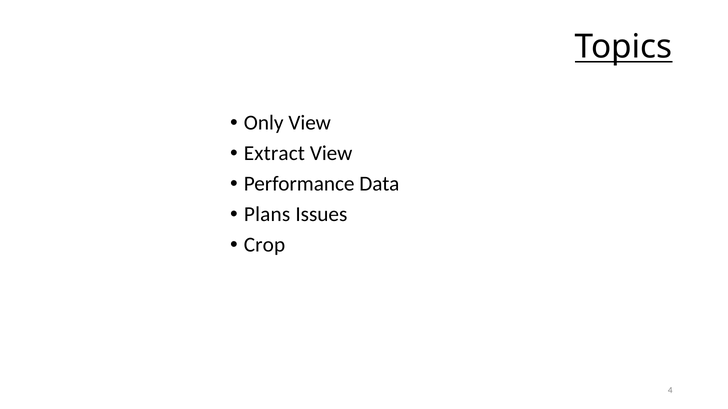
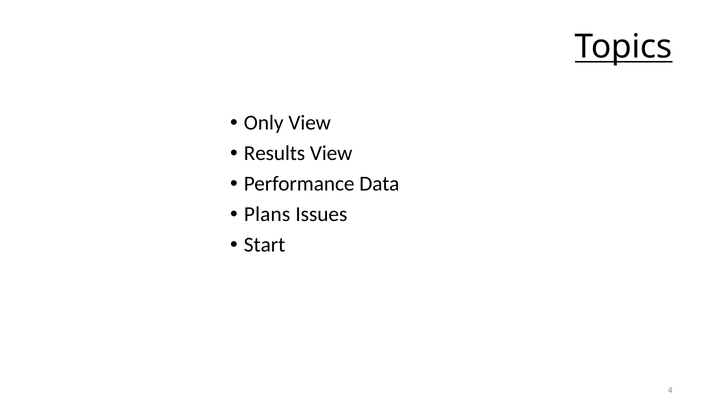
Extract: Extract -> Results
Crop: Crop -> Start
